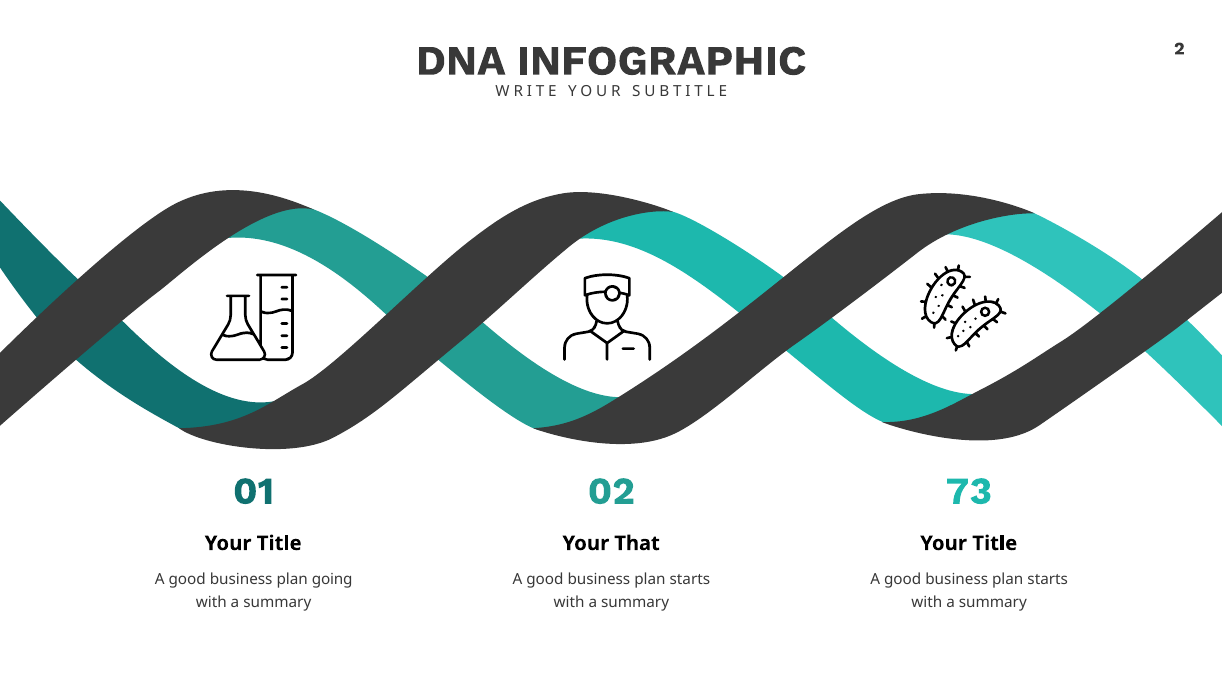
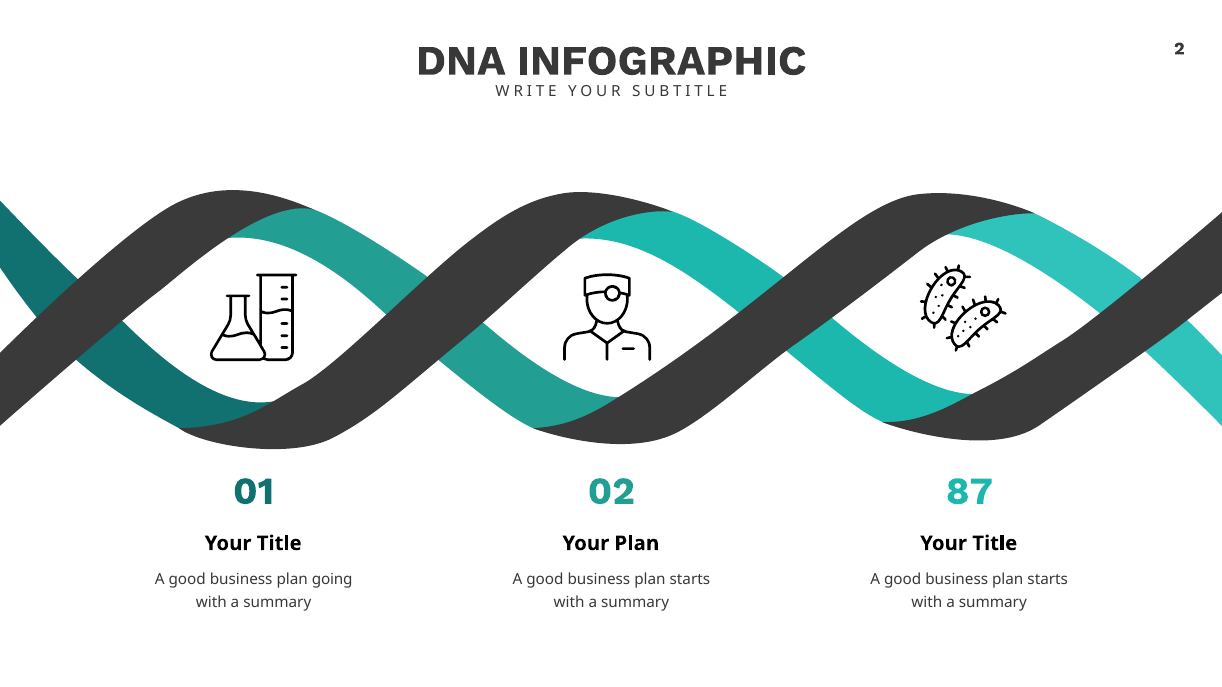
73: 73 -> 87
Your That: That -> Plan
